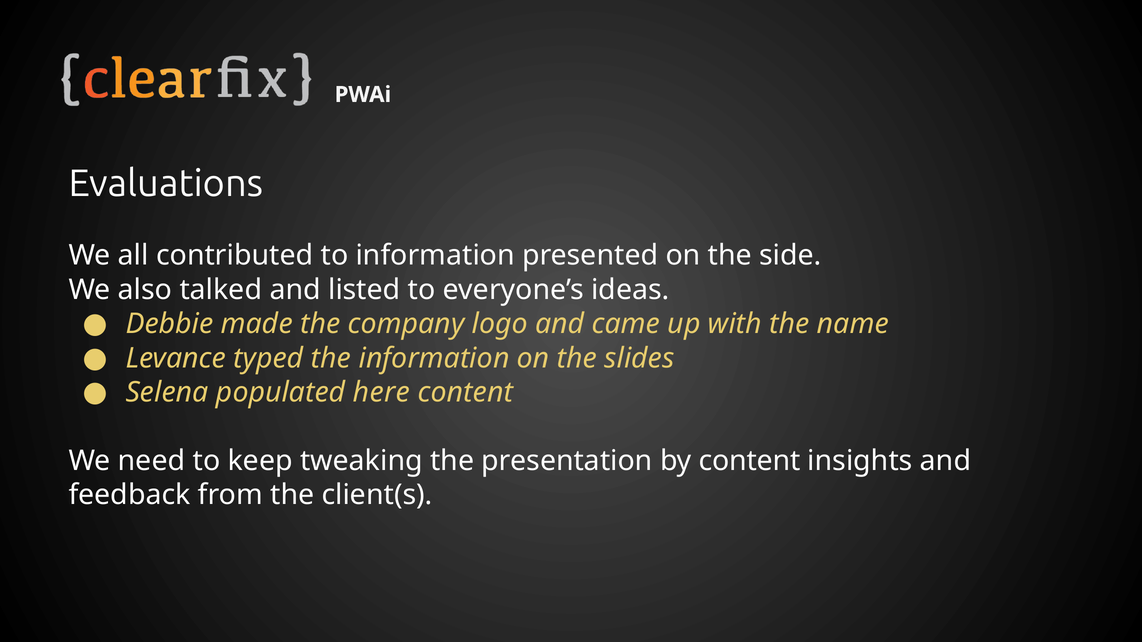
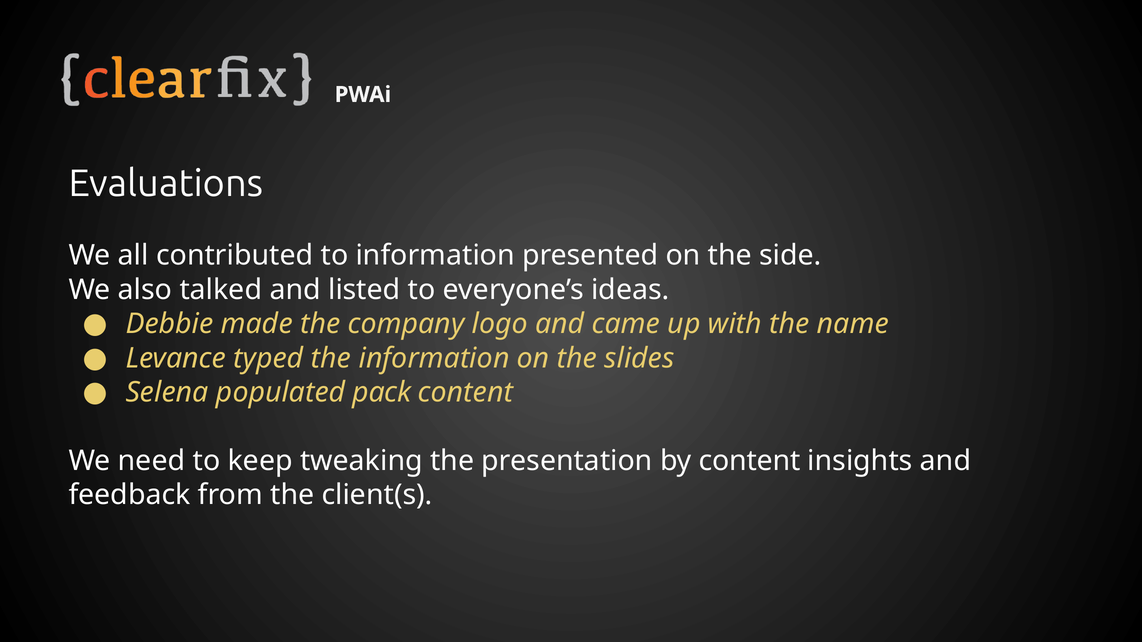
here: here -> pack
